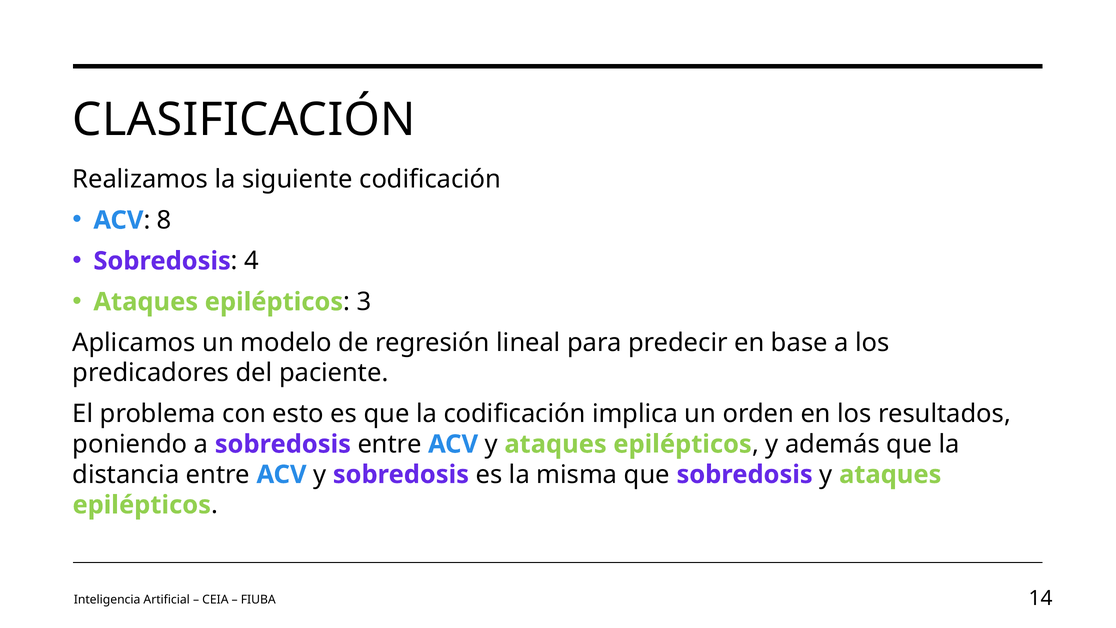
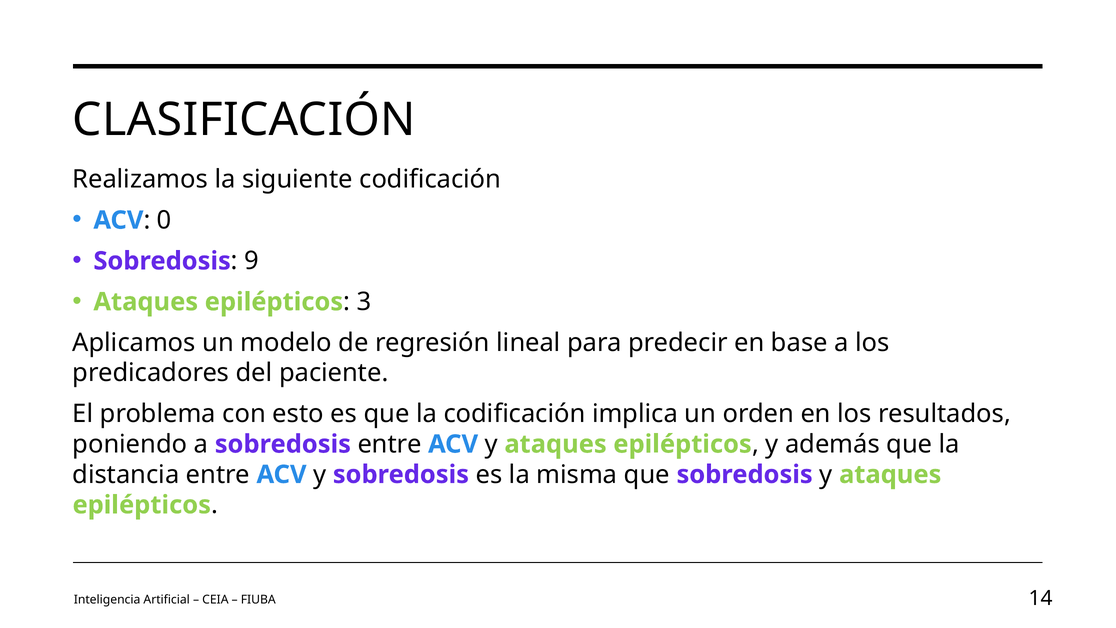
8: 8 -> 0
4: 4 -> 9
